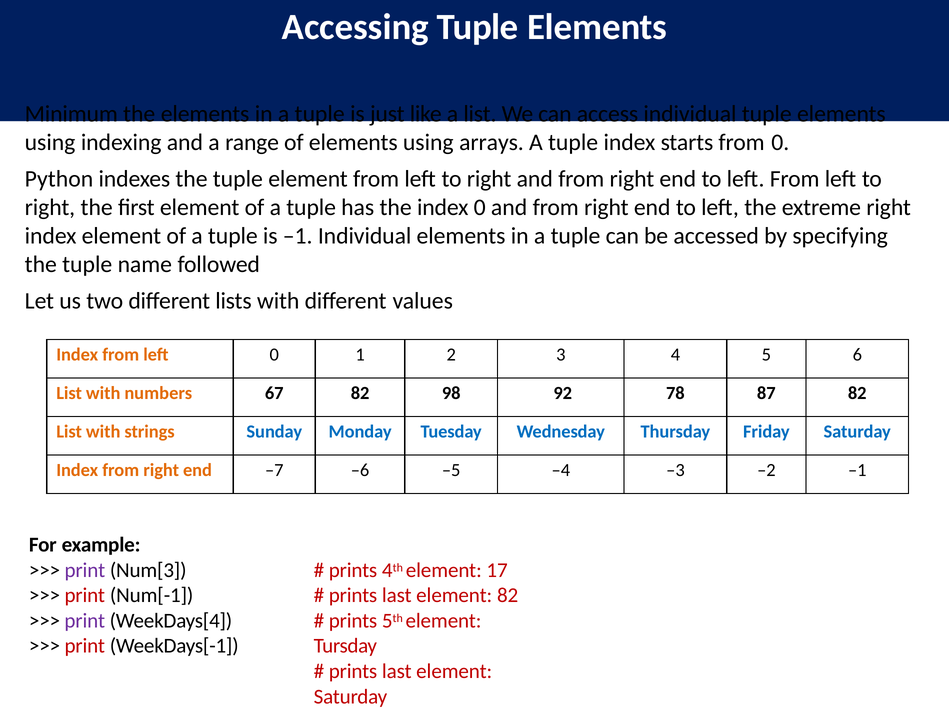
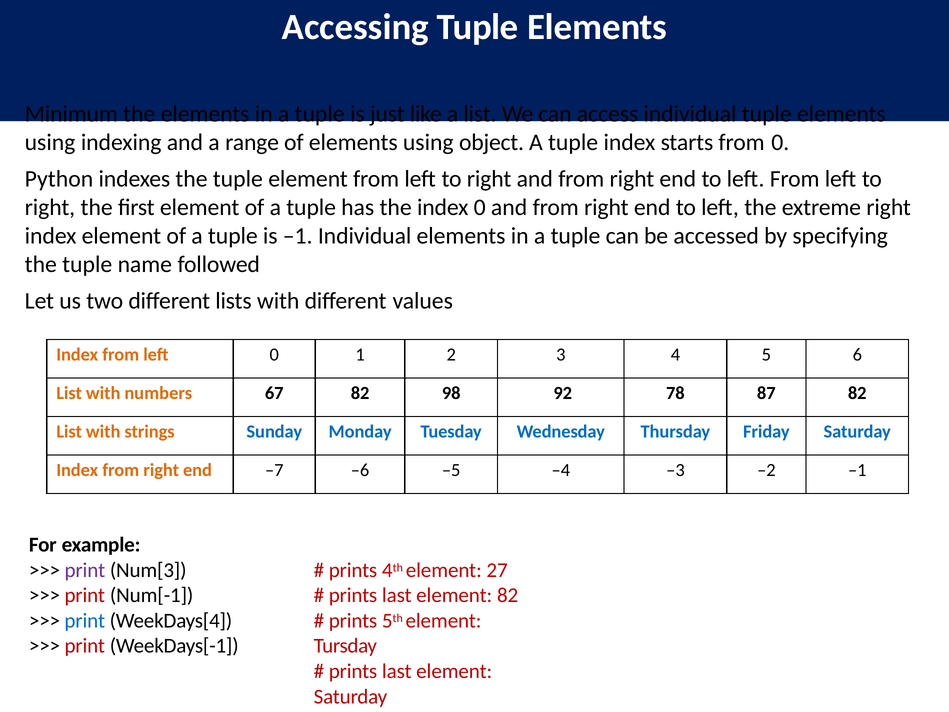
arrays: arrays -> object
17: 17 -> 27
print at (85, 621) colour: purple -> blue
